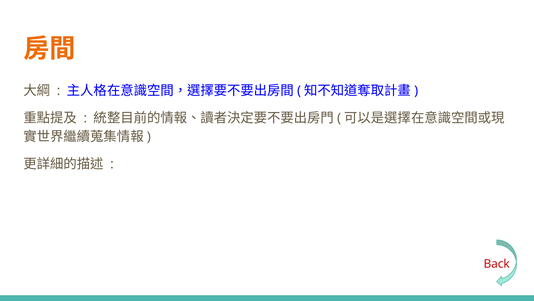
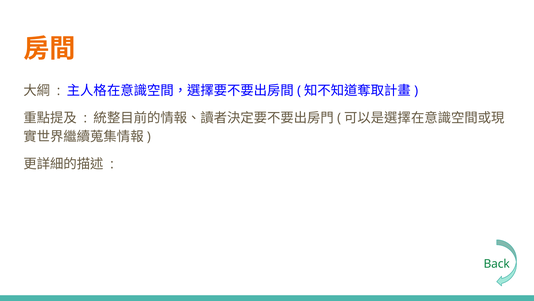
Back colour: red -> green
